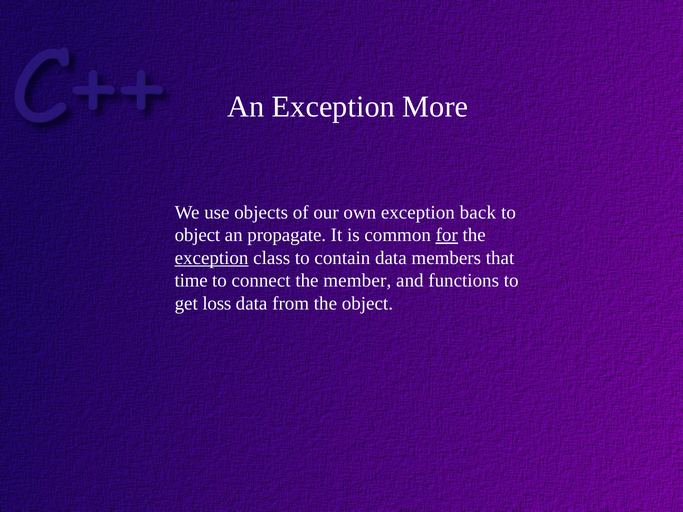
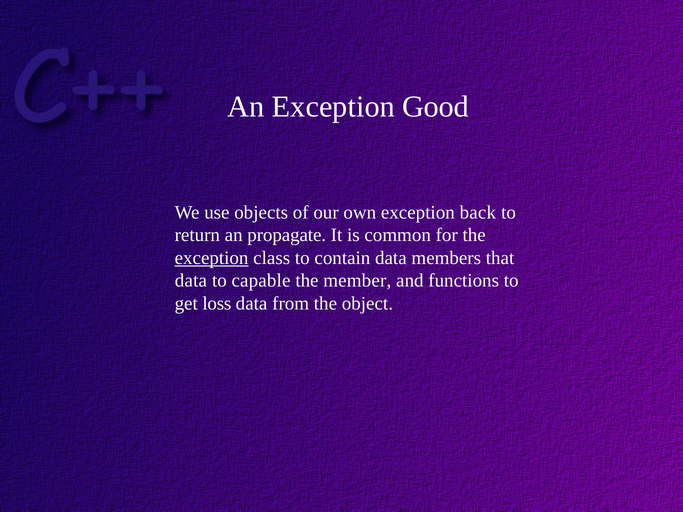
More: More -> Good
object at (197, 235): object -> return
for underline: present -> none
time at (191, 281): time -> data
connect: connect -> capable
